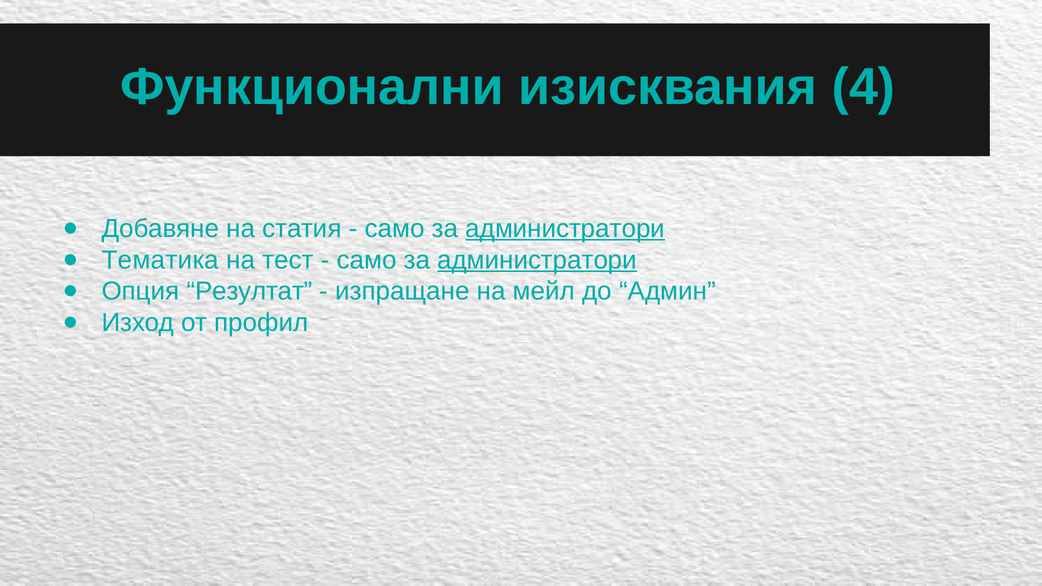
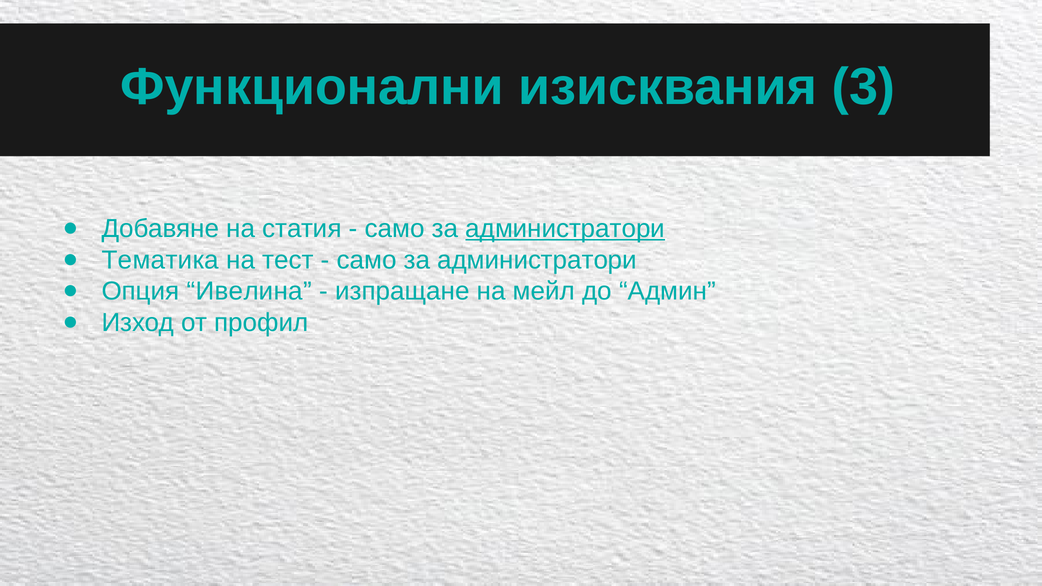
4: 4 -> 3
администратори at (537, 260) underline: present -> none
Резултат: Резултат -> Ивелина
